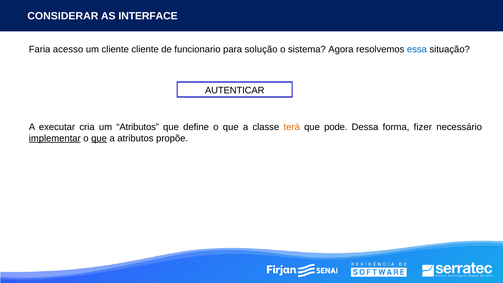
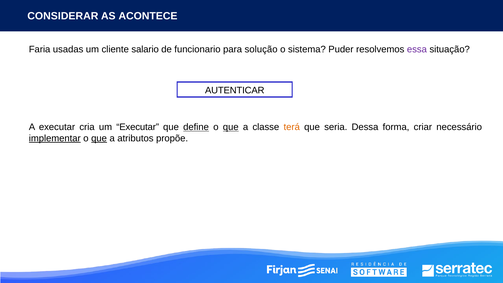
INTERFACE: INTERFACE -> ACONTECE
acesso: acesso -> usadas
cliente cliente: cliente -> salario
Agora: Agora -> Puder
essa colour: blue -> purple
um Atributos: Atributos -> Executar
define underline: none -> present
que at (231, 127) underline: none -> present
pode: pode -> seria
fizer: fizer -> criar
